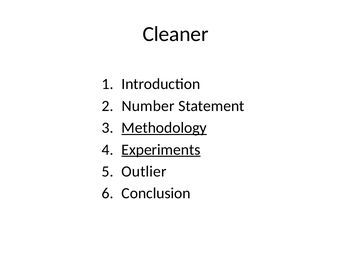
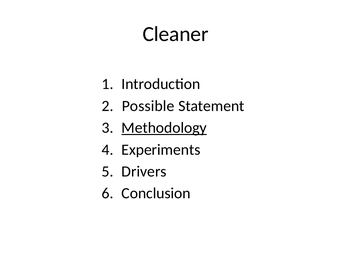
Number: Number -> Possible
Experiments underline: present -> none
Outlier: Outlier -> Drivers
